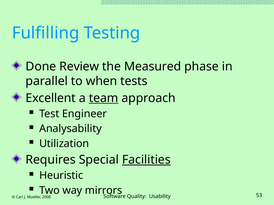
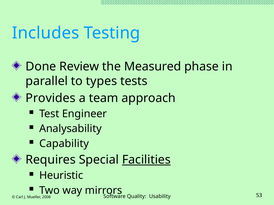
Fulfilling: Fulfilling -> Includes
when: when -> types
Excellent: Excellent -> Provides
team underline: present -> none
Utilization: Utilization -> Capability
